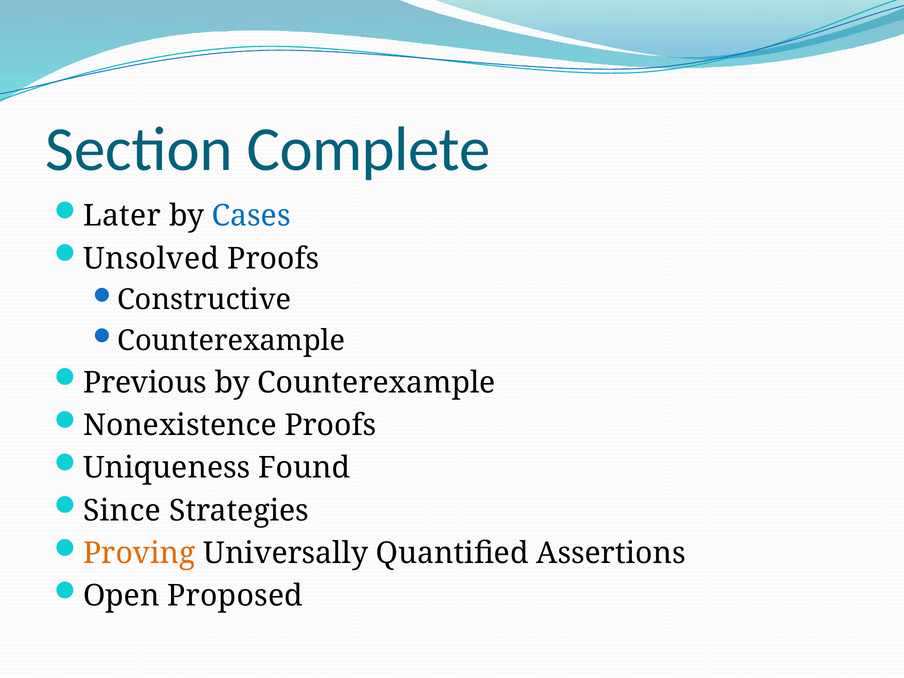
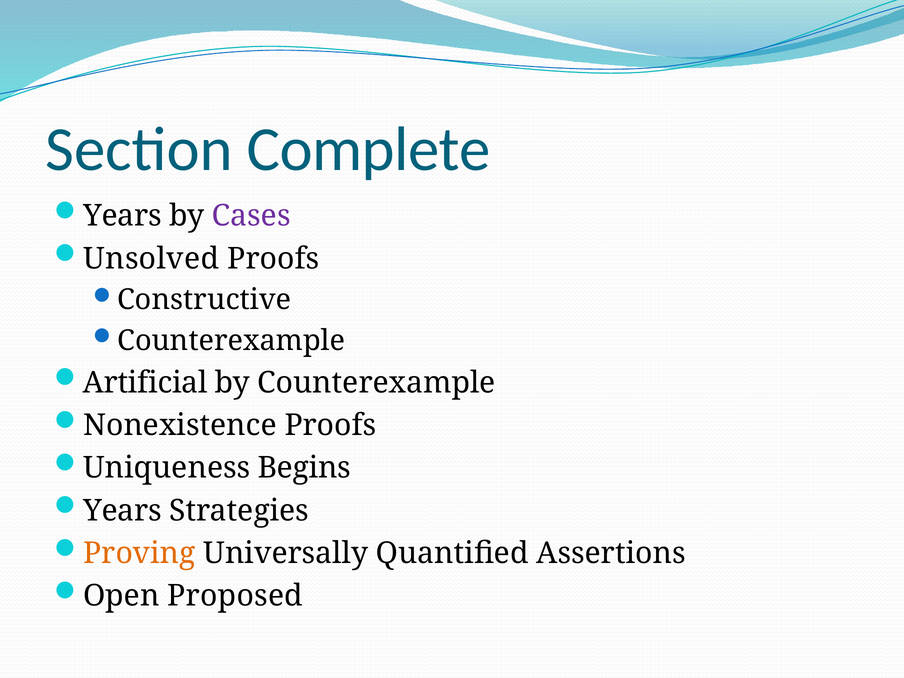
Later at (122, 216): Later -> Years
Cases colour: blue -> purple
Previous: Previous -> Artificial
Found: Found -> Begins
Since at (122, 511): Since -> Years
